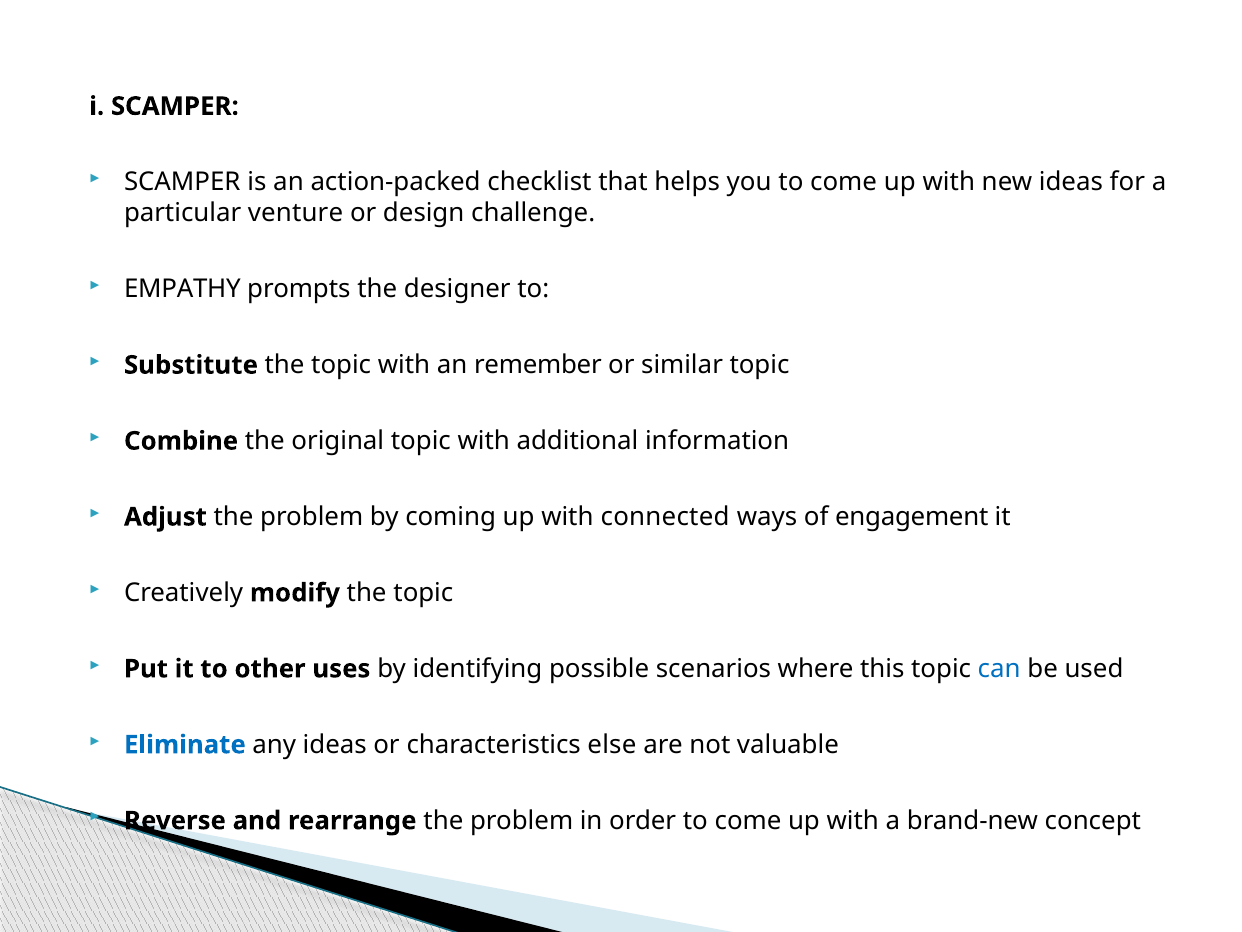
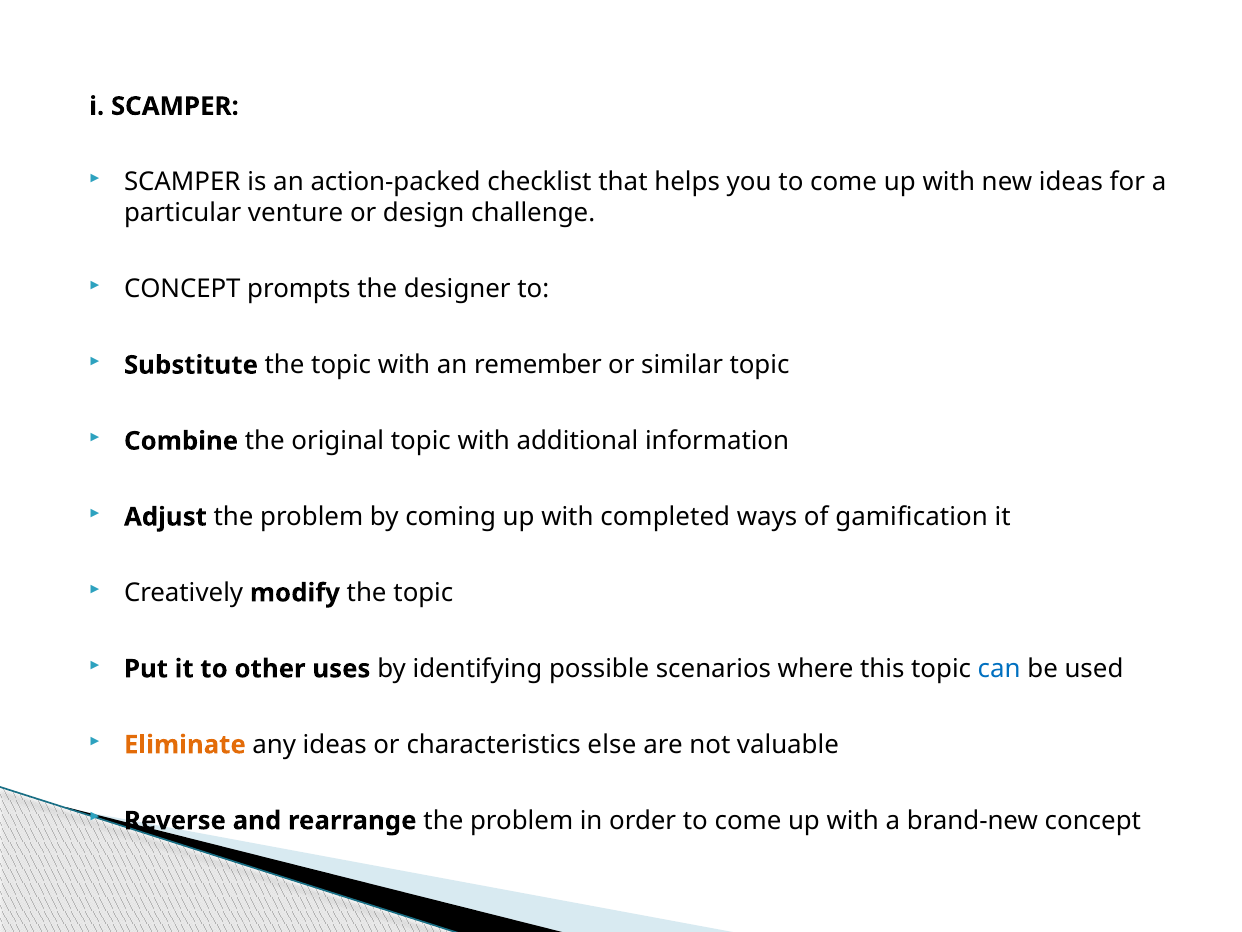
EMPATHY at (182, 289): EMPATHY -> CONCEPT
connected: connected -> completed
engagement: engagement -> gamification
Eliminate colour: blue -> orange
